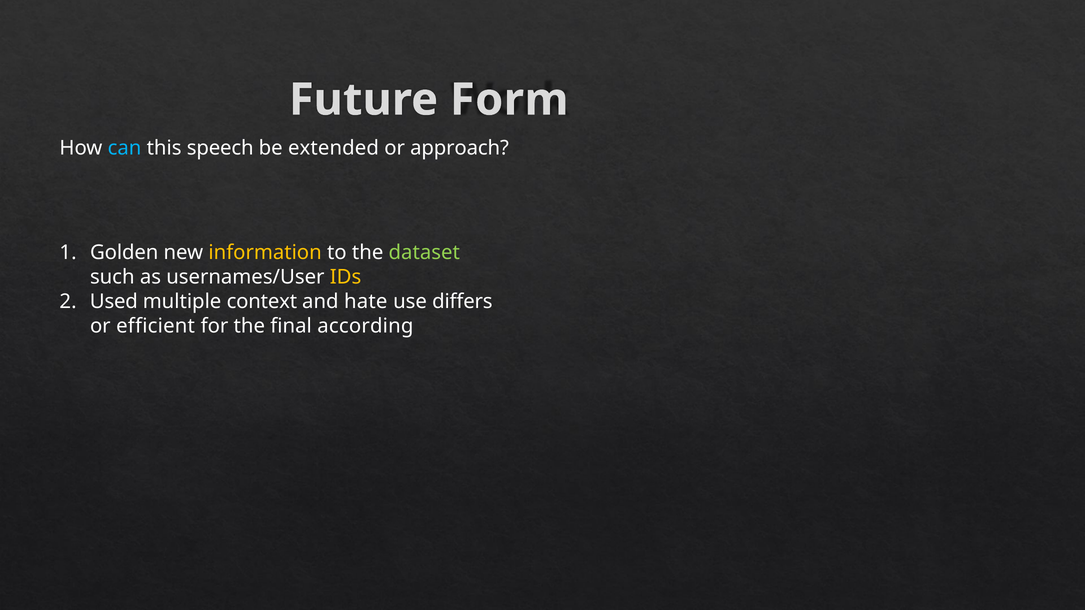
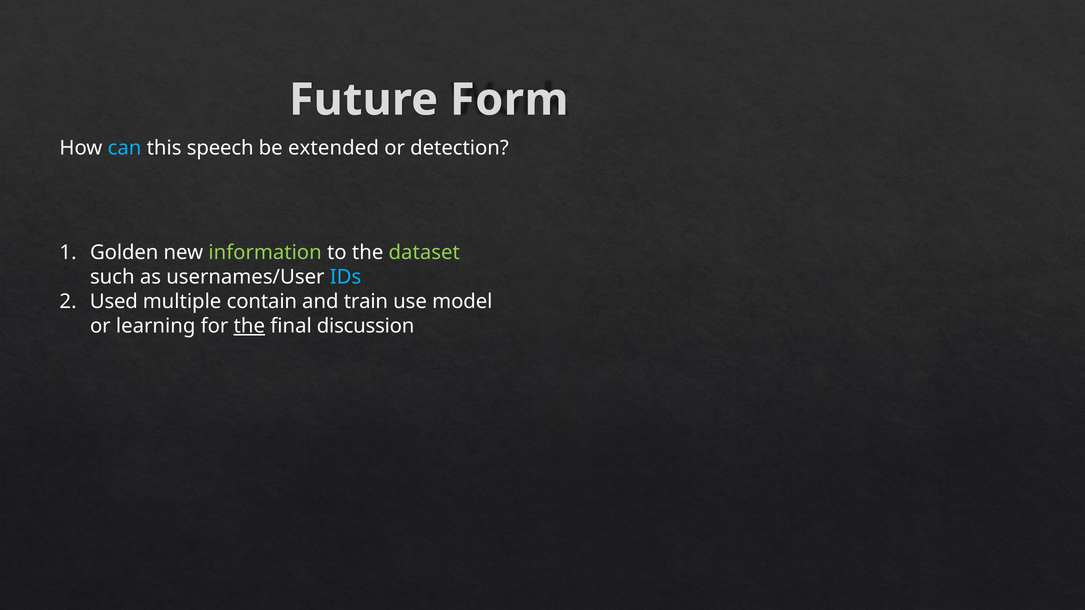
approach: approach -> detection
information colour: yellow -> light green
IDs colour: yellow -> light blue
context: context -> contain
hate: hate -> train
differs: differs -> model
efficient: efficient -> learning
the at (249, 326) underline: none -> present
according: according -> discussion
